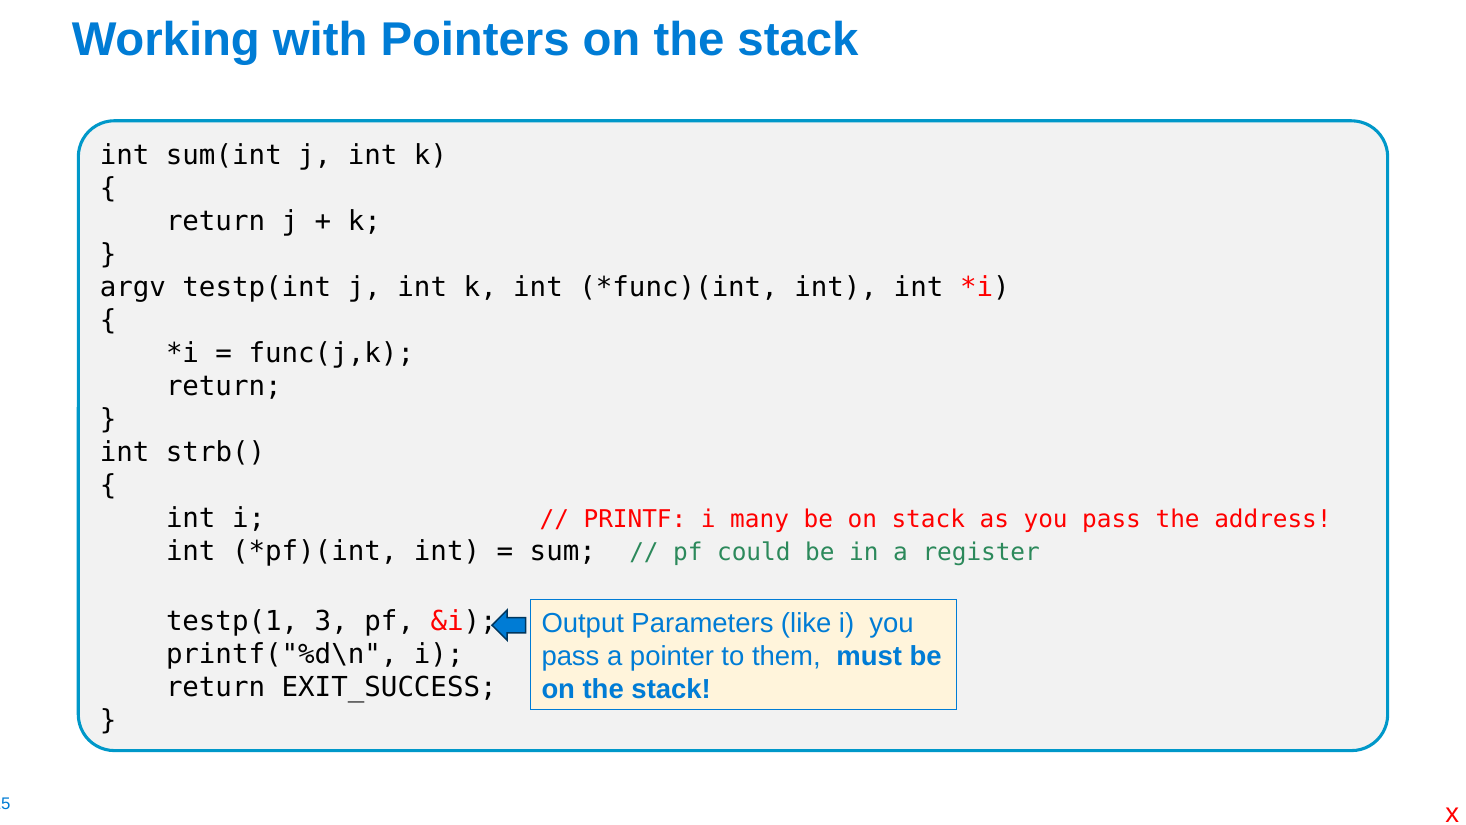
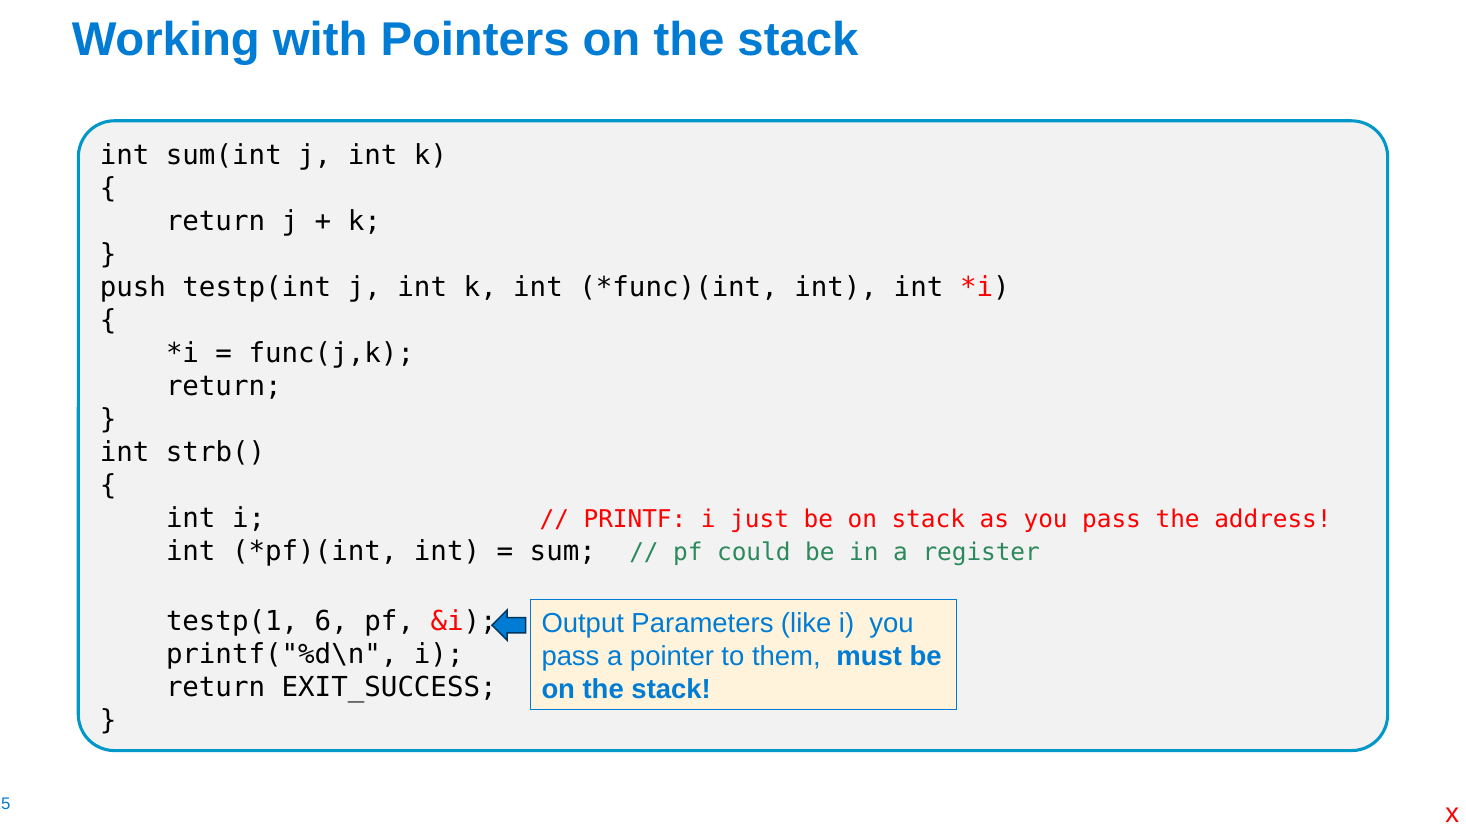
argv: argv -> push
many: many -> just
3: 3 -> 6
